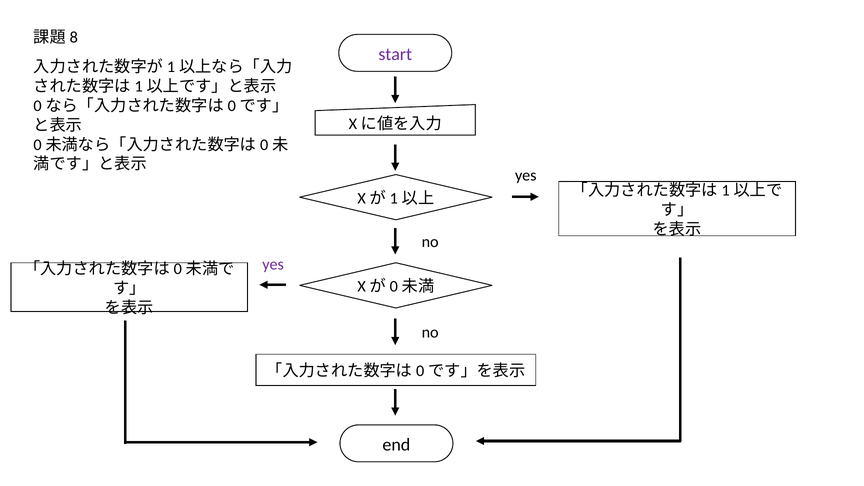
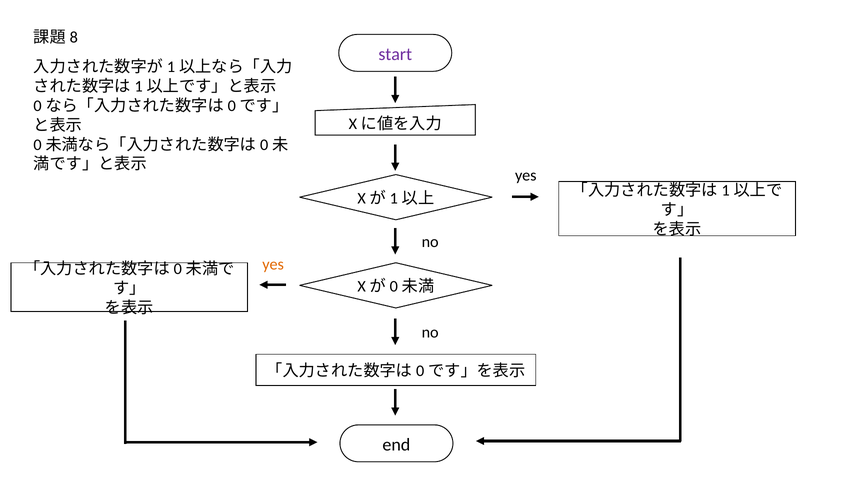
yes at (273, 264) colour: purple -> orange
